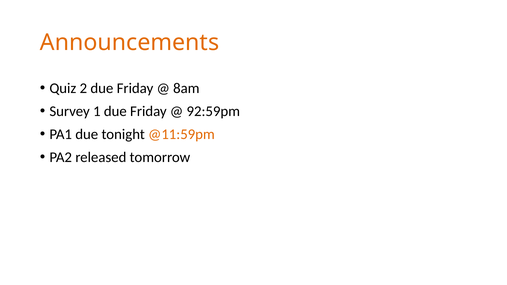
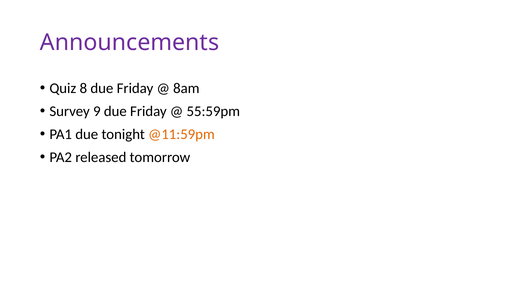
Announcements colour: orange -> purple
2: 2 -> 8
1: 1 -> 9
92:59pm: 92:59pm -> 55:59pm
